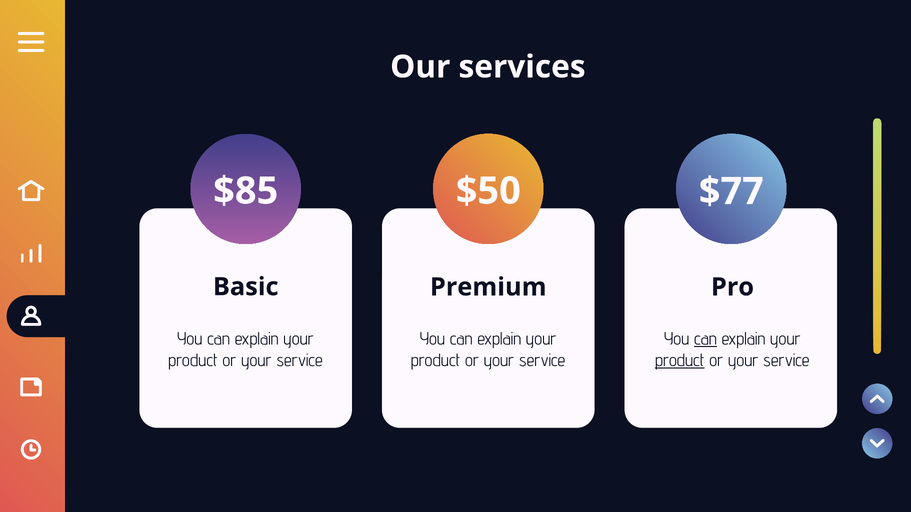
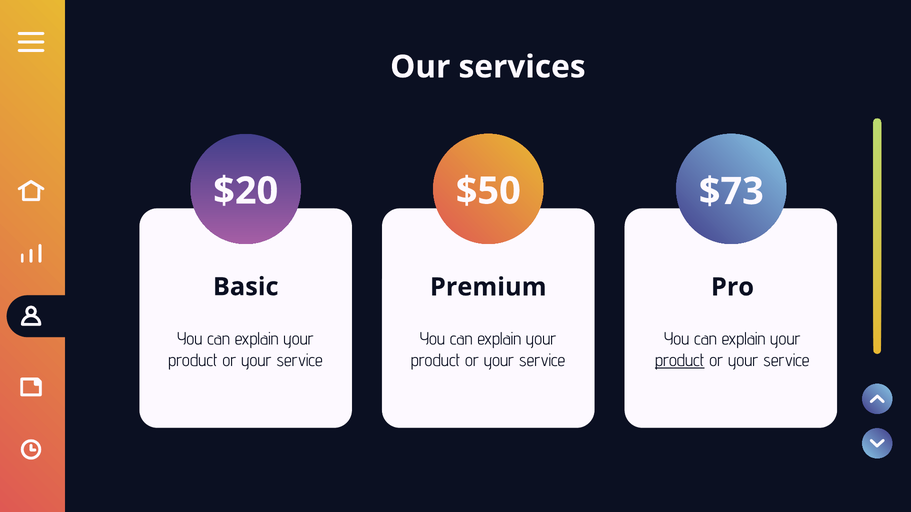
$85: $85 -> $20
$77: $77 -> $73
can at (705, 339) underline: present -> none
